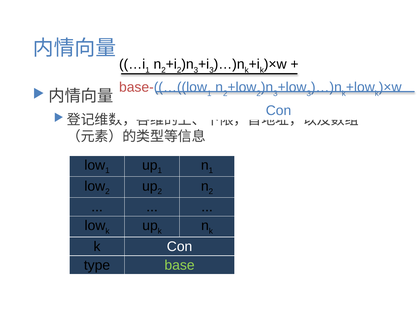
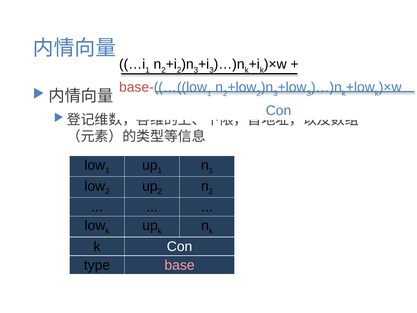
base colour: light green -> pink
